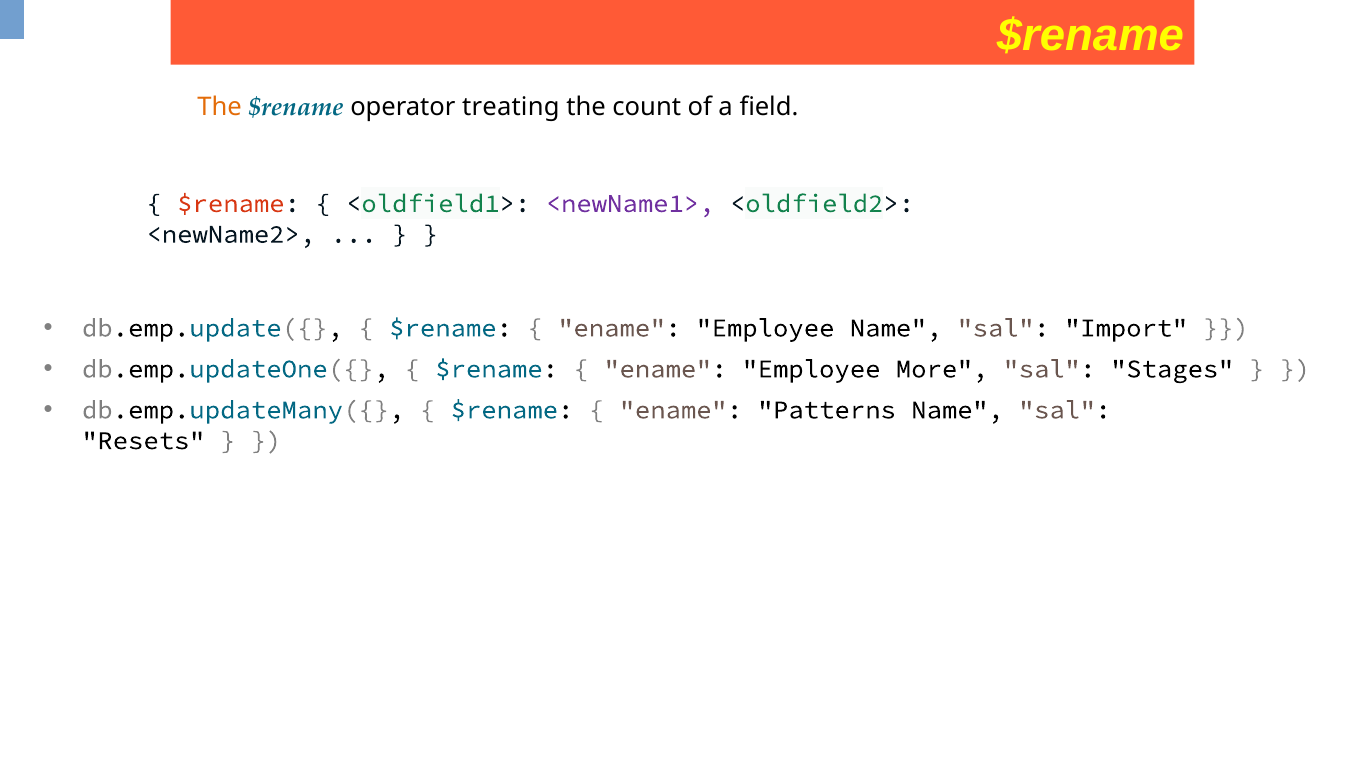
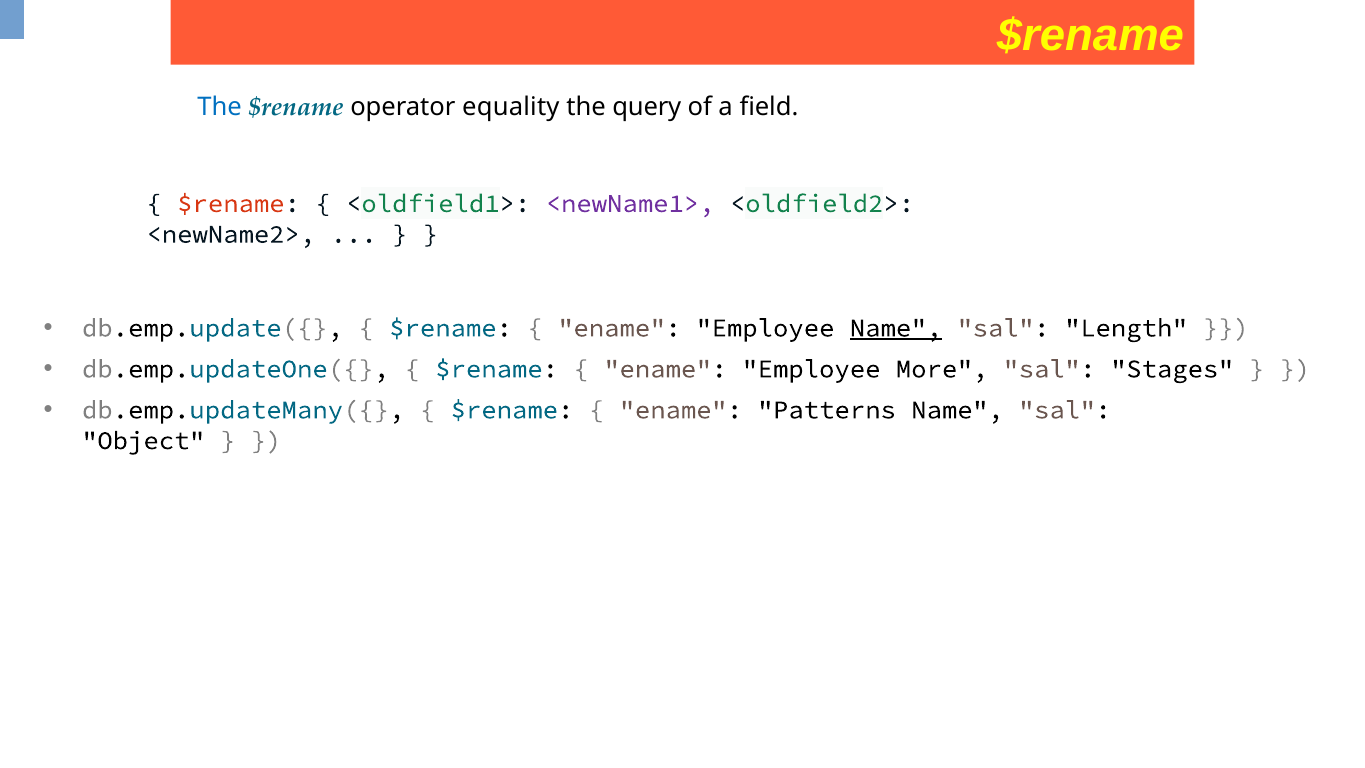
The at (220, 107) colour: orange -> blue
treating: treating -> equality
count: count -> query
Name at (896, 328) underline: none -> present
Import: Import -> Length
Resets: Resets -> Object
